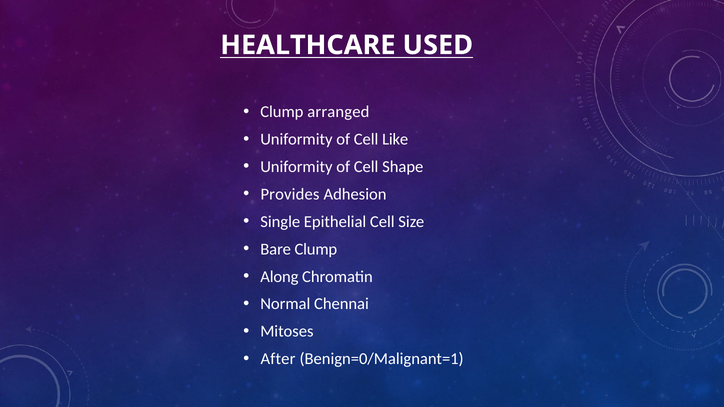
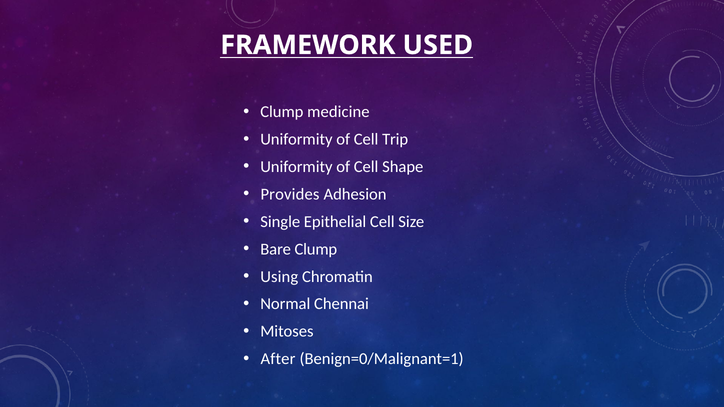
HEALTHCARE: HEALTHCARE -> FRAMEWORK
arranged: arranged -> medicine
Like: Like -> Trip
Along: Along -> Using
